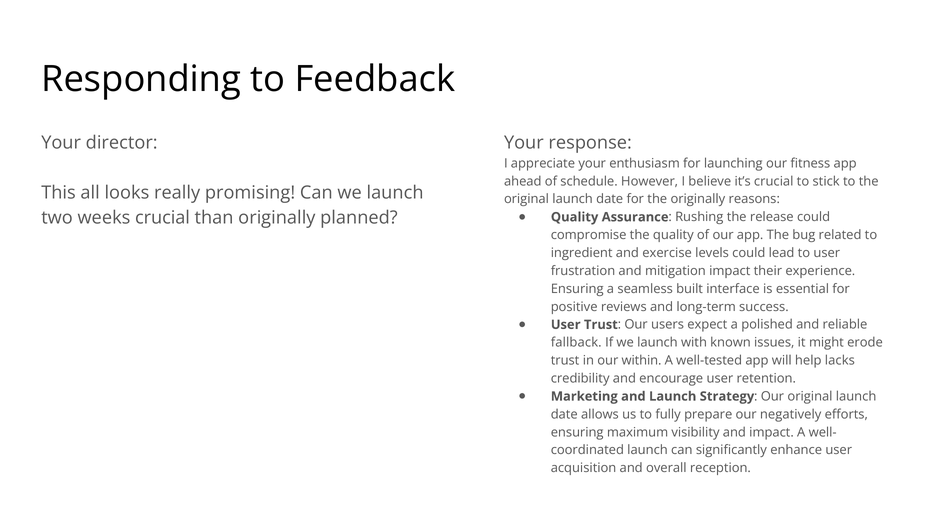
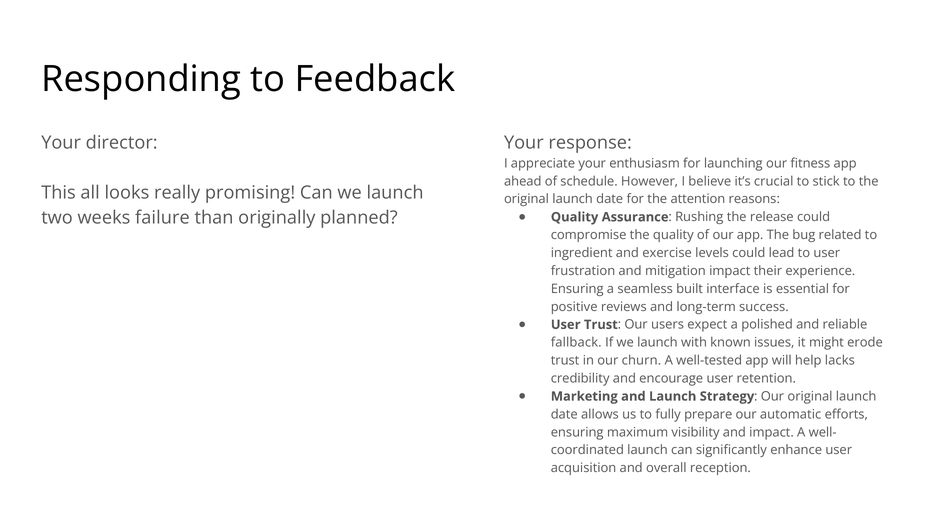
the originally: originally -> attention
weeks crucial: crucial -> failure
within: within -> churn
negatively: negatively -> automatic
